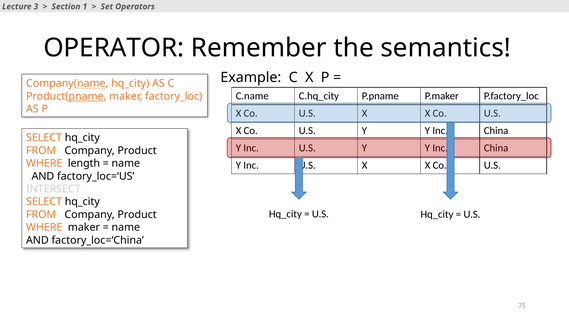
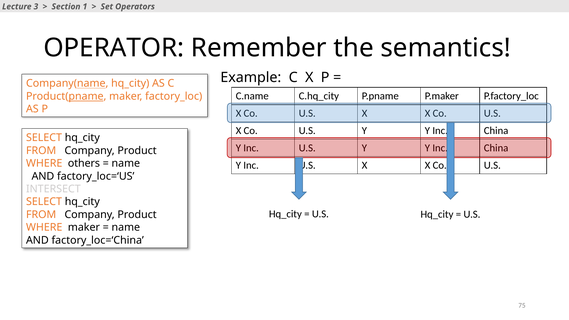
length: length -> others
